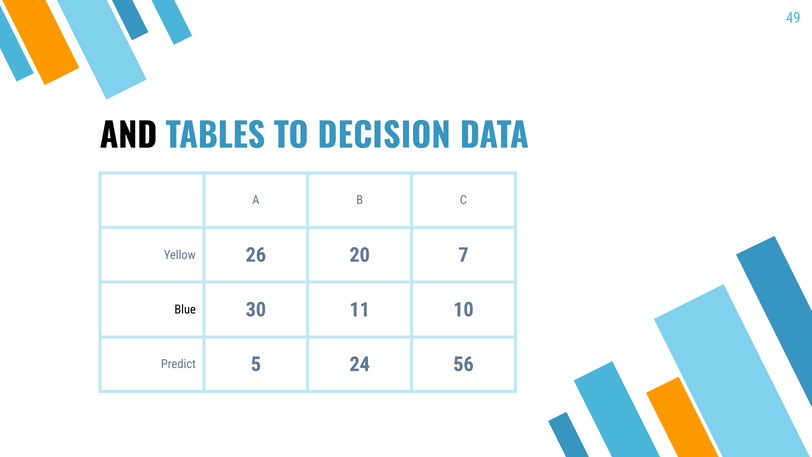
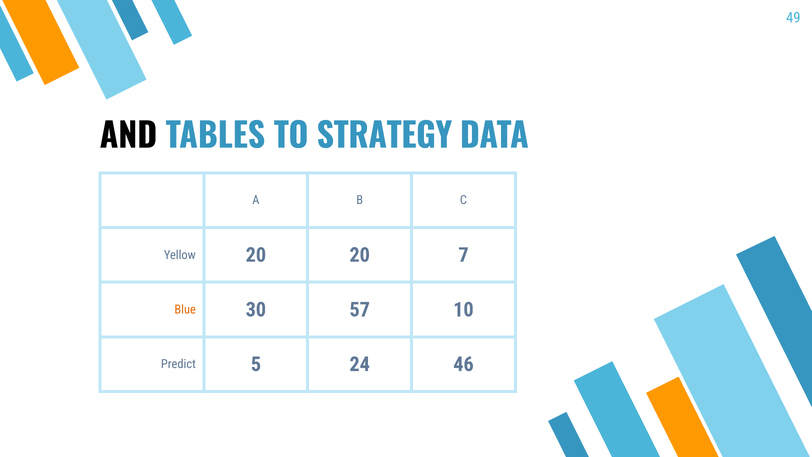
DECISION: DECISION -> STRATEGY
Yellow 26: 26 -> 20
Blue colour: black -> orange
11: 11 -> 57
56: 56 -> 46
